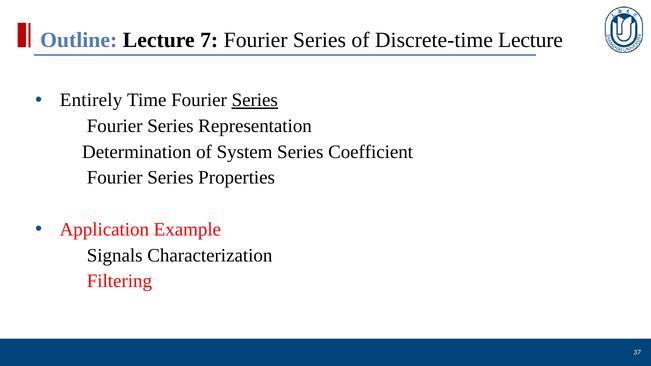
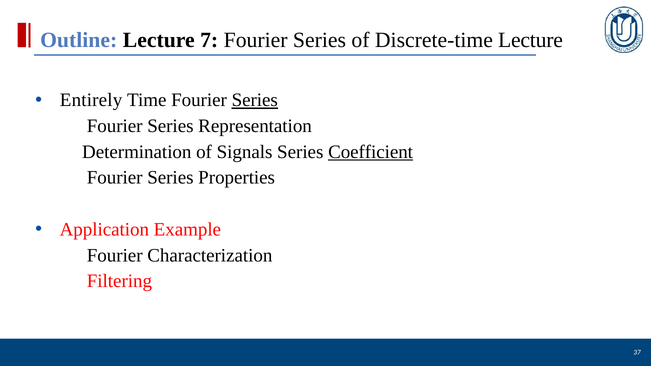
System: System -> Signals
Coefficient underline: none -> present
Signals at (115, 255): Signals -> Fourier
